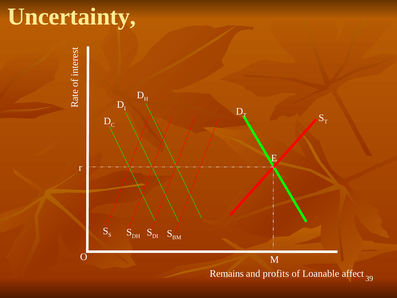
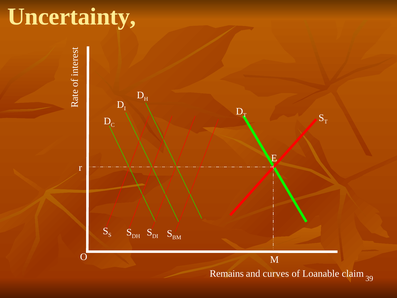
profits: profits -> curves
affect: affect -> claim
